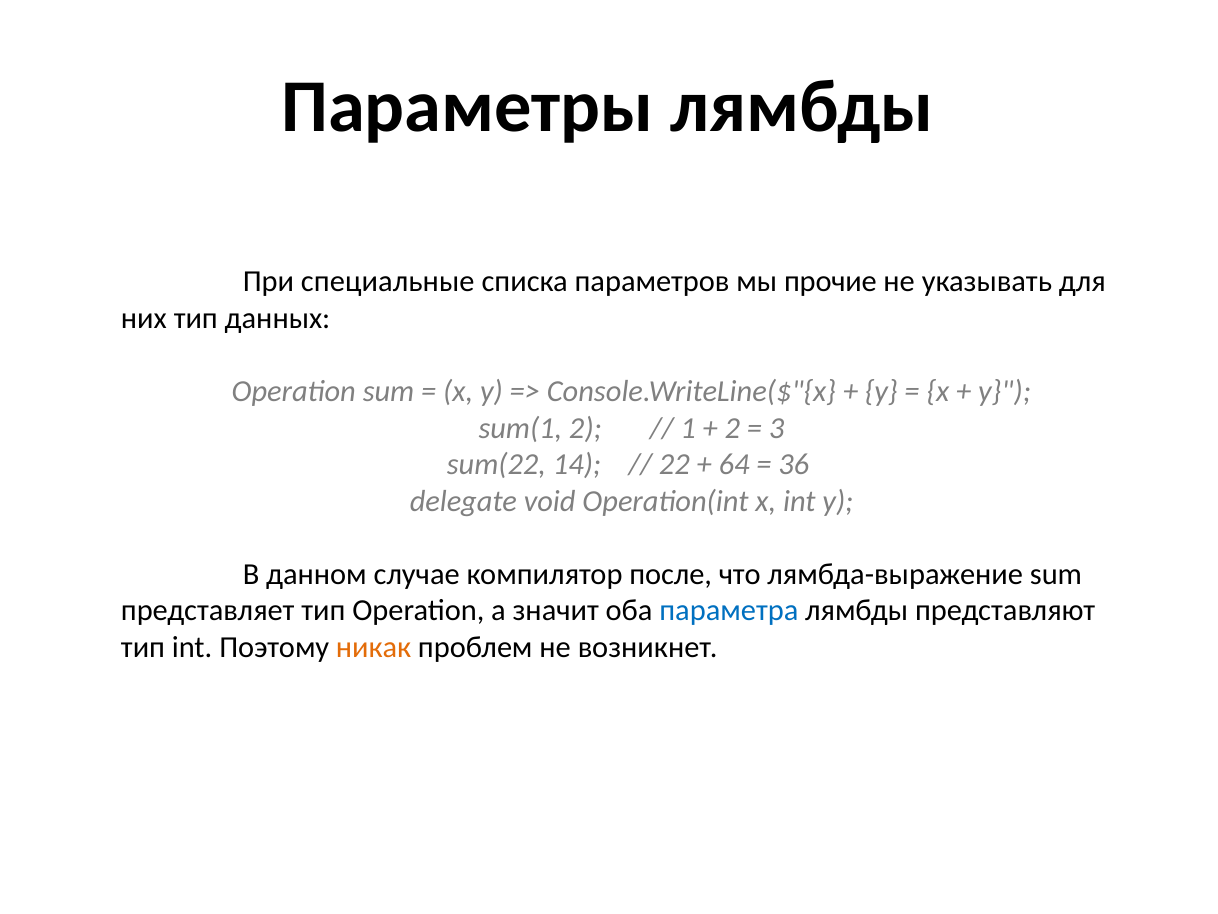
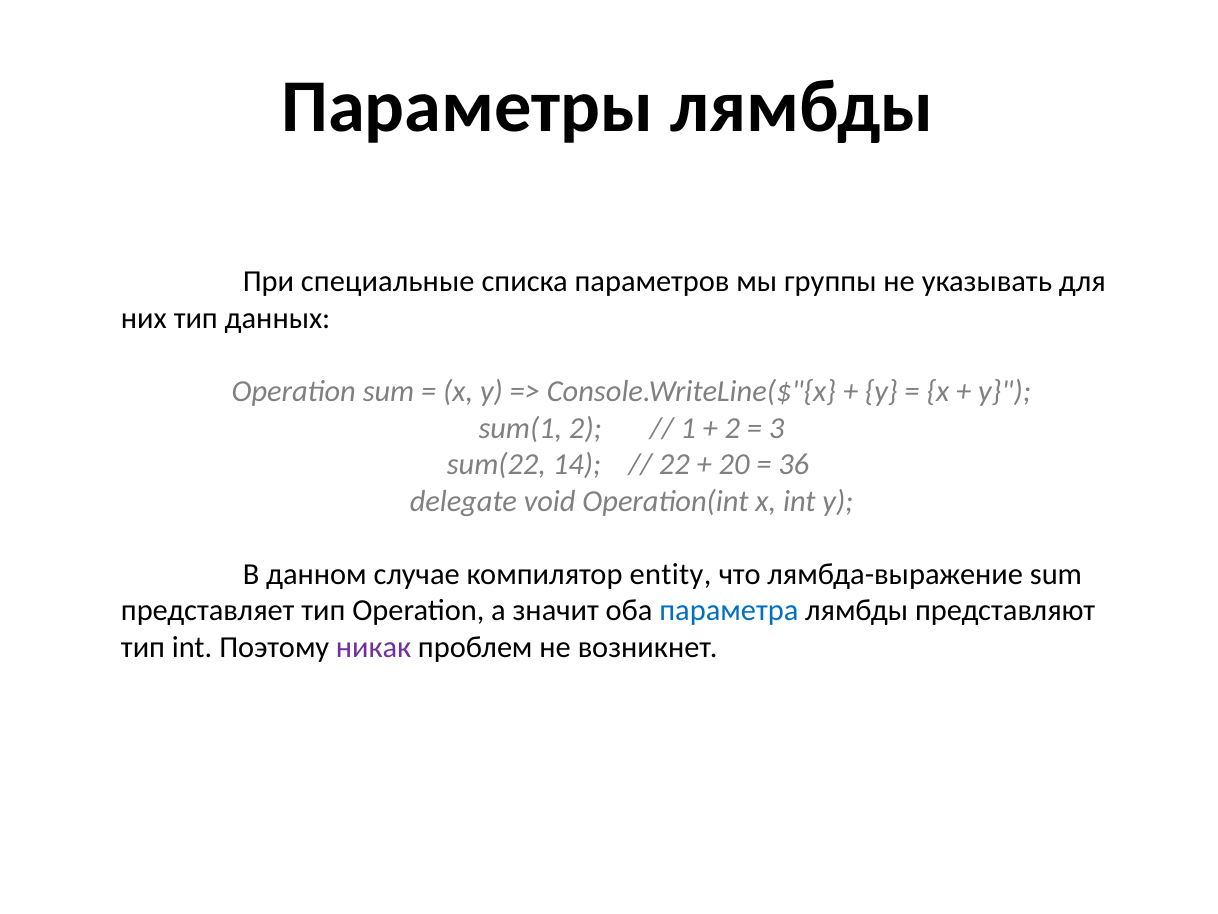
прочие: прочие -> группы
64: 64 -> 20
после: после -> entity
никак colour: orange -> purple
